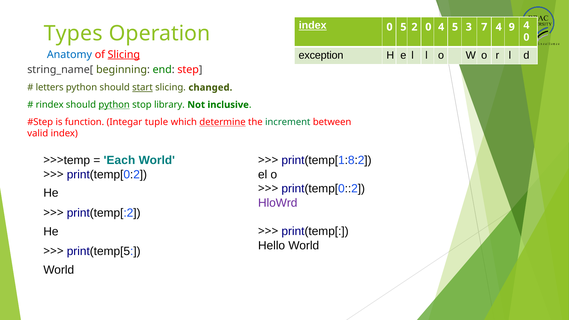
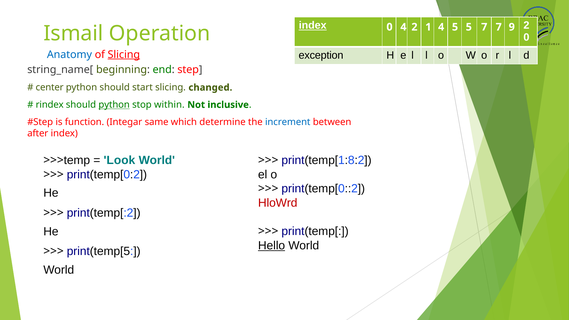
0 5: 5 -> 4
2 0: 0 -> 1
5 3: 3 -> 5
7 4: 4 -> 7
9 4: 4 -> 2
Types: Types -> Ismail
letters: letters -> center
start underline: present -> none
library: library -> within
tuple: tuple -> same
determine underline: present -> none
increment colour: green -> blue
valid: valid -> after
Each: Each -> Look
HloWrd colour: purple -> red
Hello underline: none -> present
